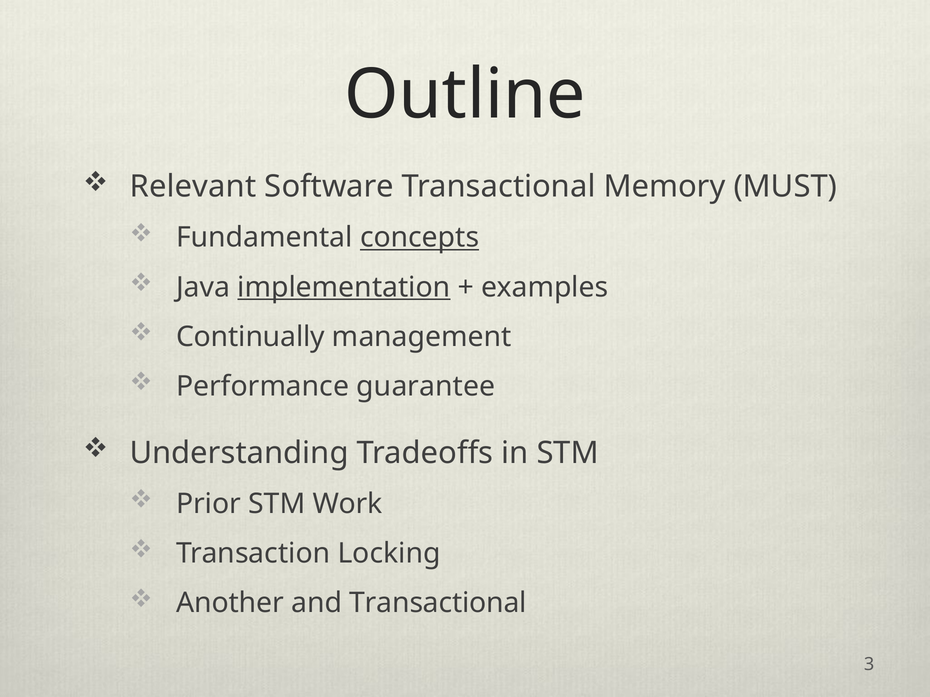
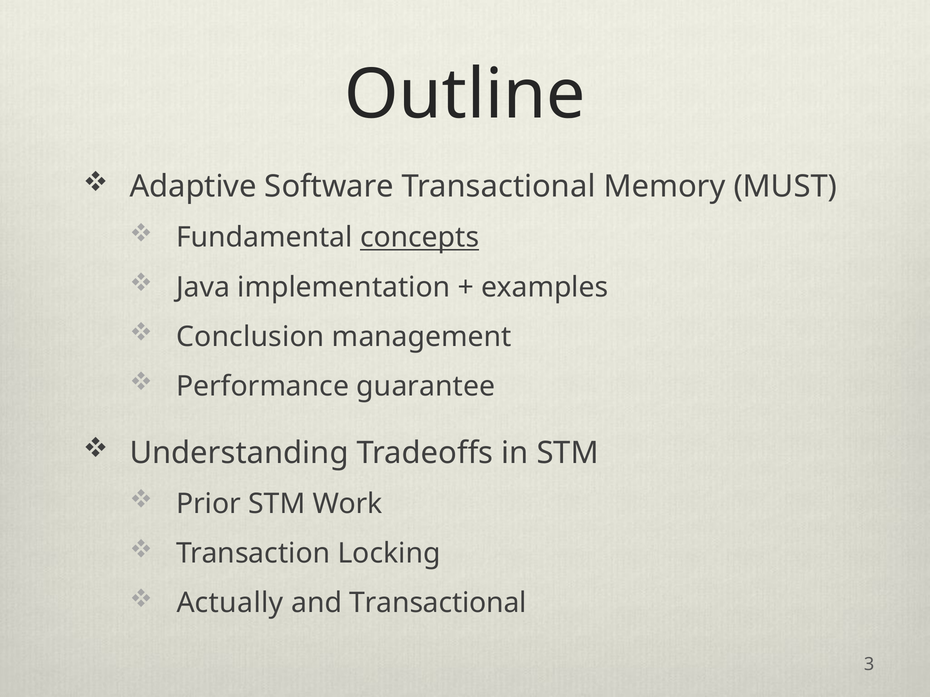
Relevant: Relevant -> Adaptive
implementation underline: present -> none
Continually: Continually -> Conclusion
Another: Another -> Actually
